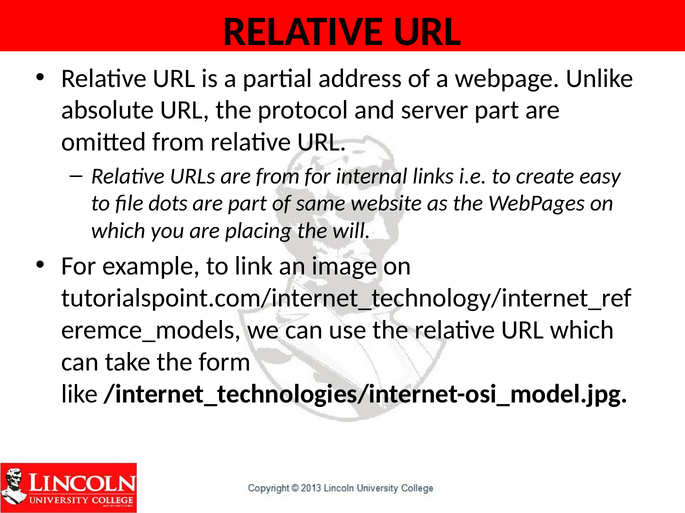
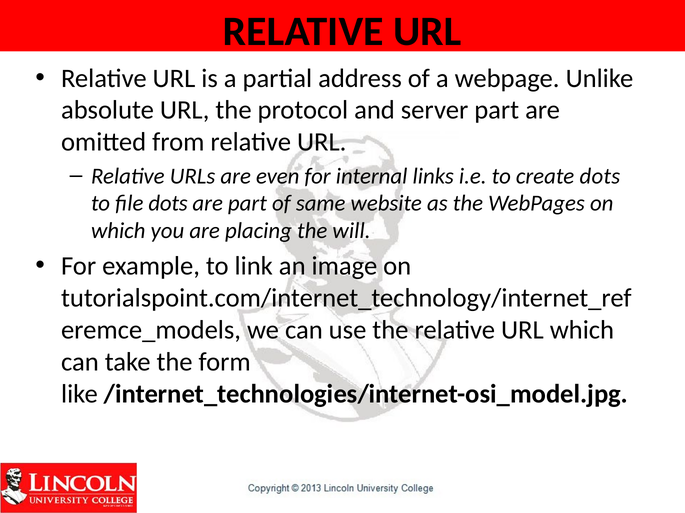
are from: from -> even
create easy: easy -> dots
